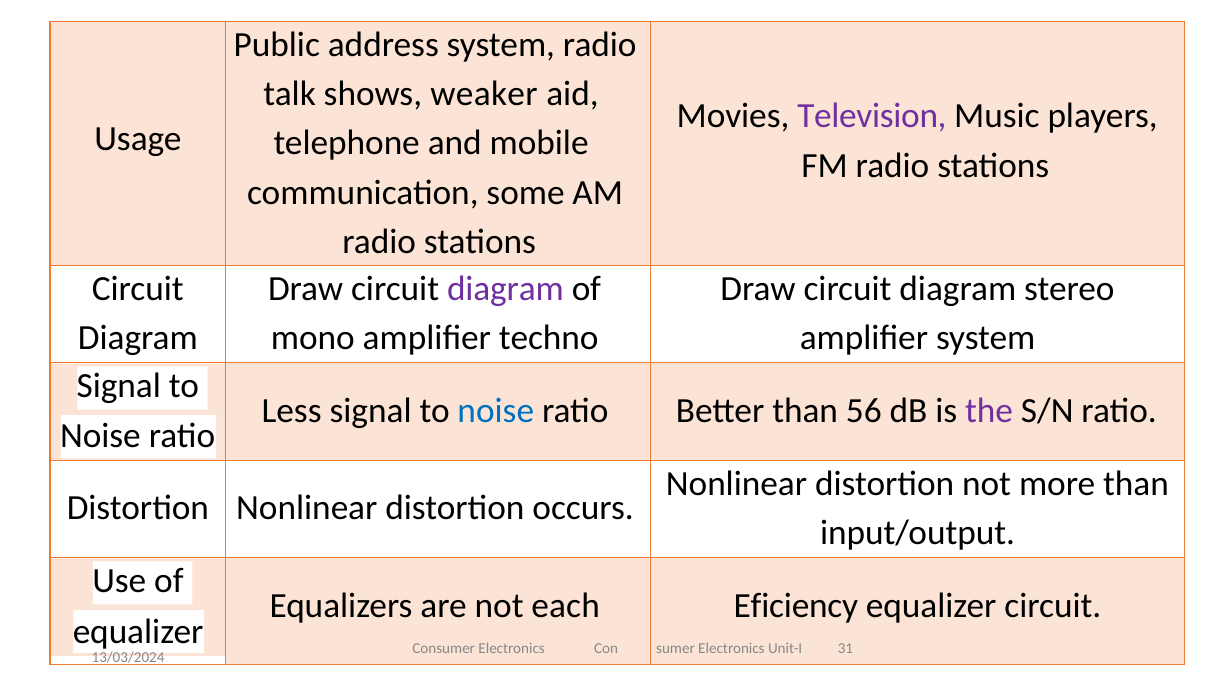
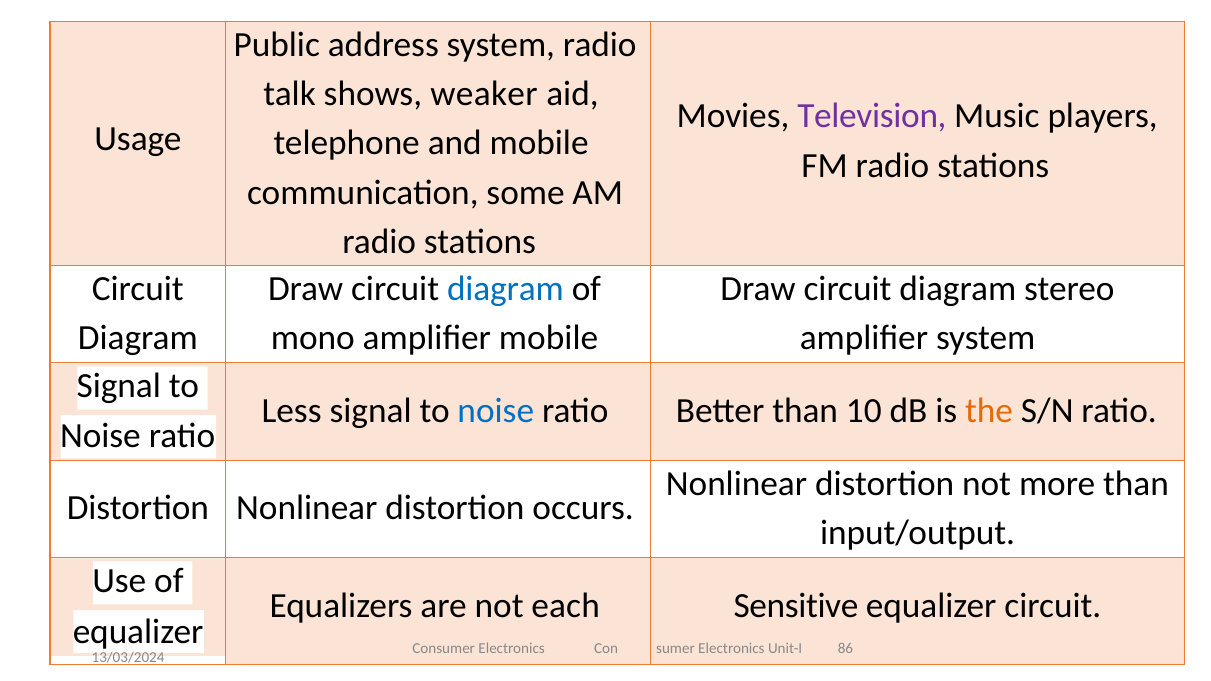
diagram at (505, 289) colour: purple -> blue
amplifier techno: techno -> mobile
56: 56 -> 10
the colour: purple -> orange
Eficiency: Eficiency -> Sensitive
31: 31 -> 86
